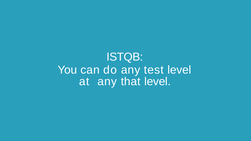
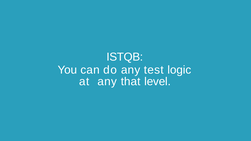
test level: level -> logic
